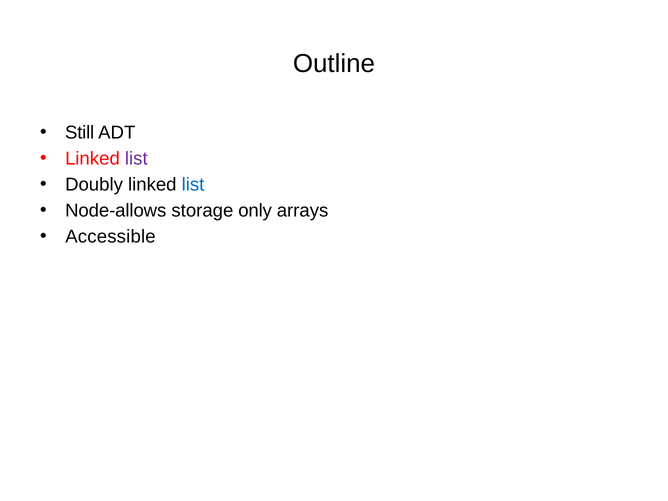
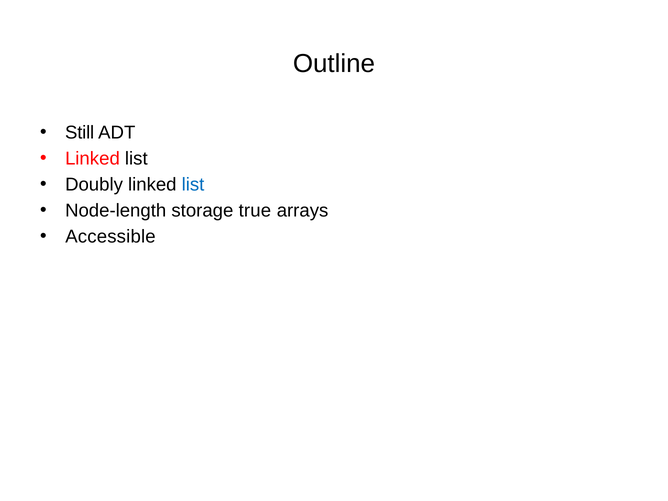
list at (136, 159) colour: purple -> black
Node-allows: Node-allows -> Node-length
only: only -> true
